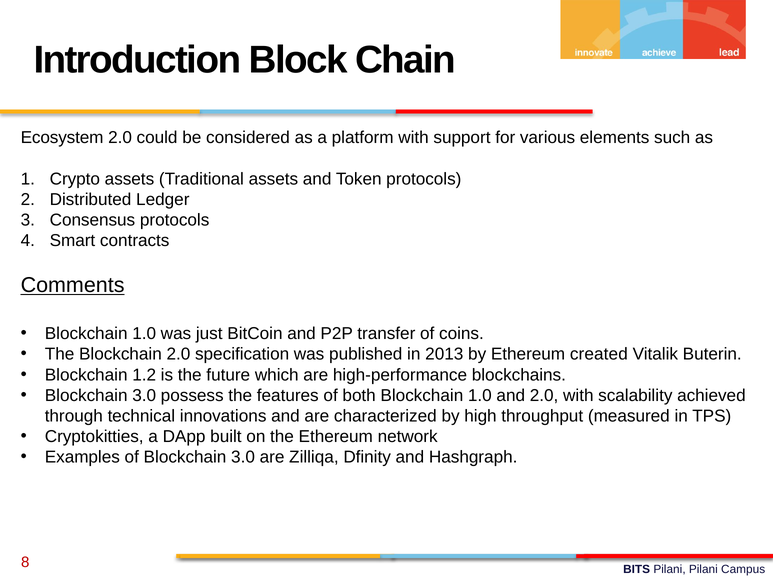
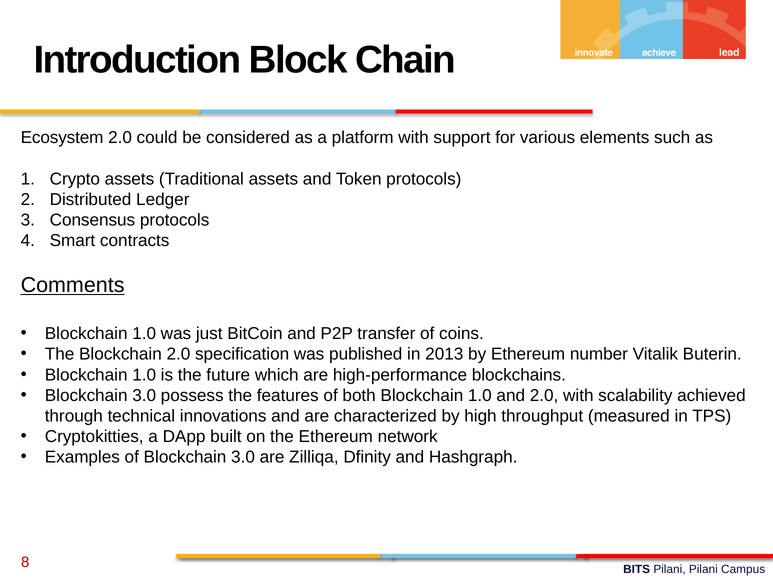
created: created -> number
1.2 at (144, 375): 1.2 -> 1.0
